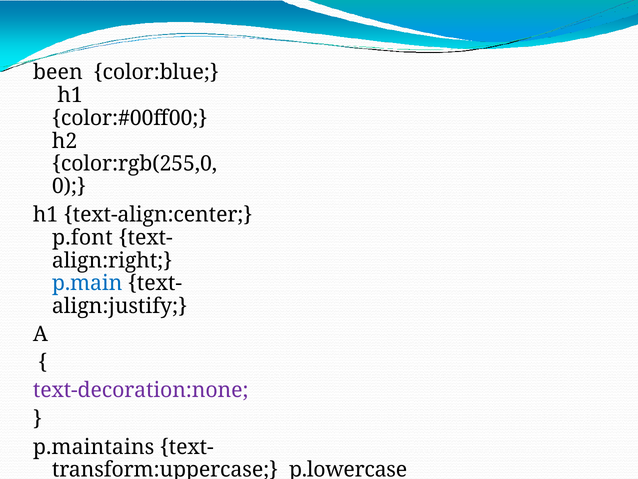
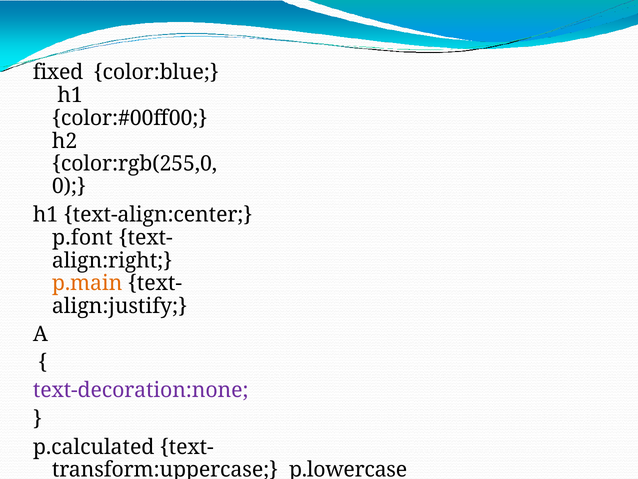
been: been -> fixed
p.main colour: blue -> orange
p.maintains: p.maintains -> p.calculated
